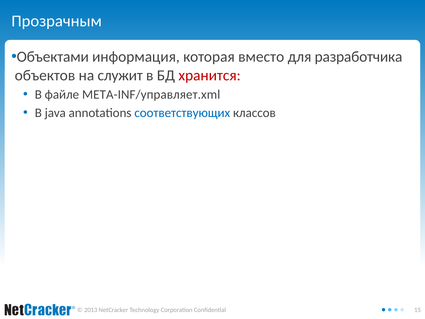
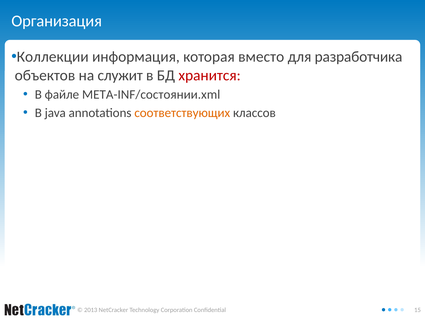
Прозрачным: Прозрачным -> Организация
Объектами: Объектами -> Коллекции
META-INF/управляет.xml: META-INF/управляет.xml -> META-INF/состоянии.xml
соответствующих colour: blue -> orange
